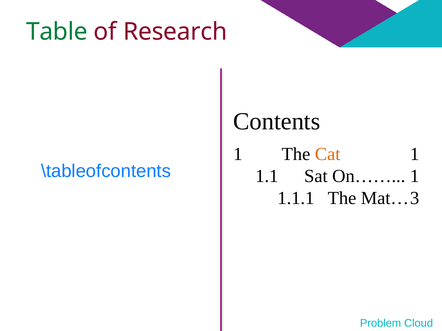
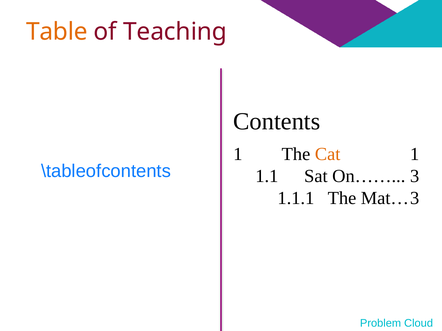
Table colour: green -> orange
Research: Research -> Teaching
On…… 1: 1 -> 3
